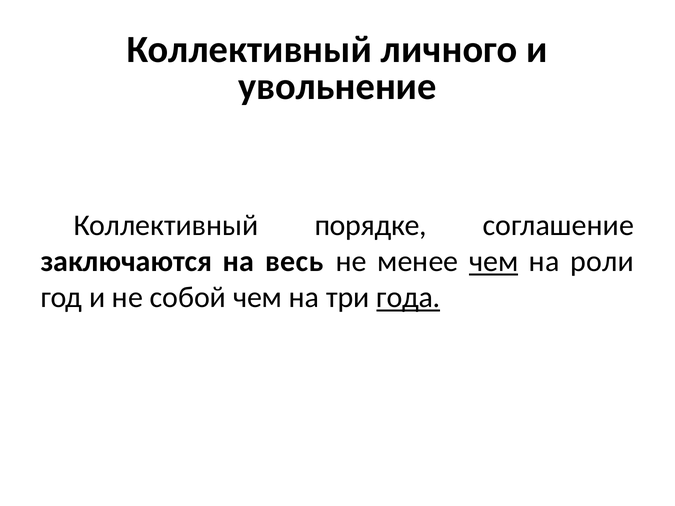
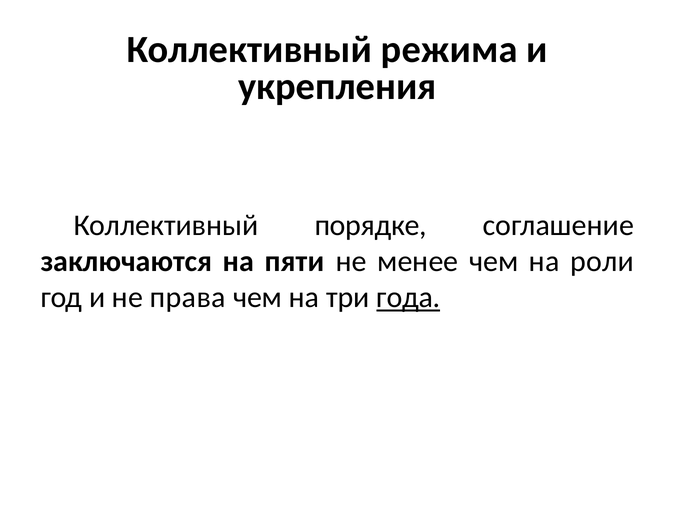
личного: личного -> режима
увольнение: увольнение -> укрепления
весь: весь -> пяти
чем at (494, 262) underline: present -> none
собой: собой -> права
